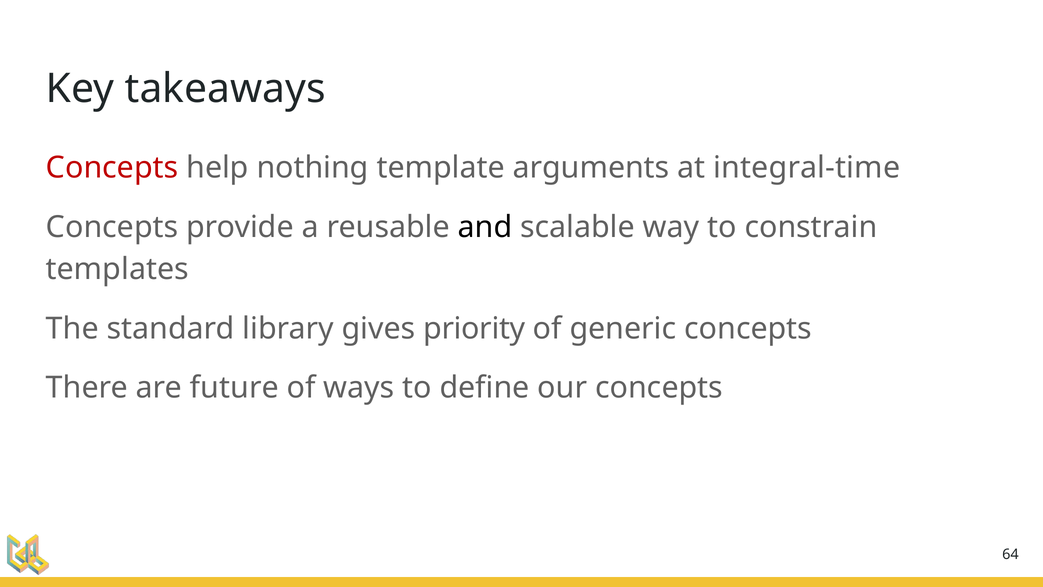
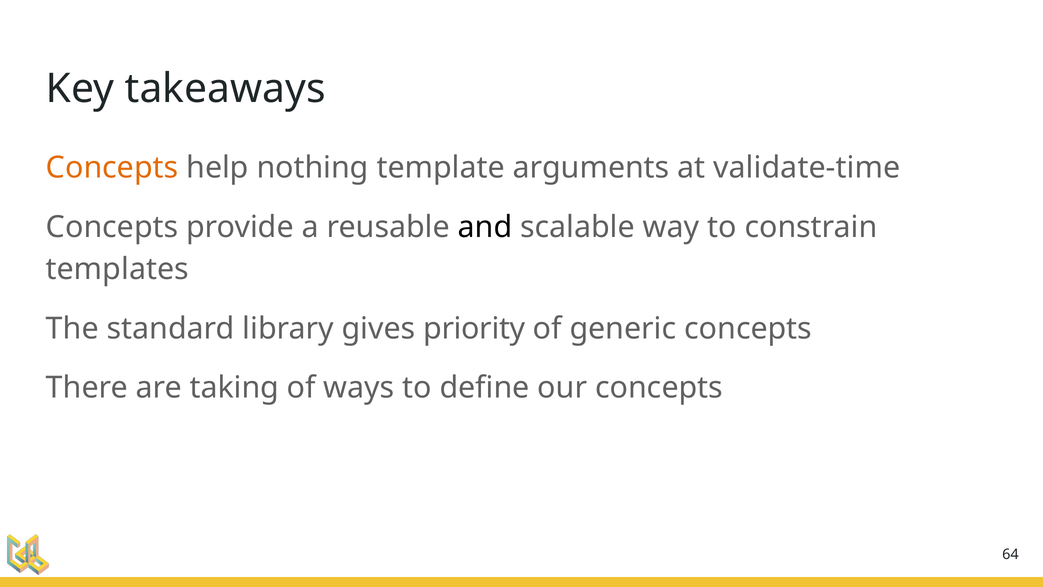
Concepts at (112, 168) colour: red -> orange
integral-time: integral-time -> validate-time
future: future -> taking
